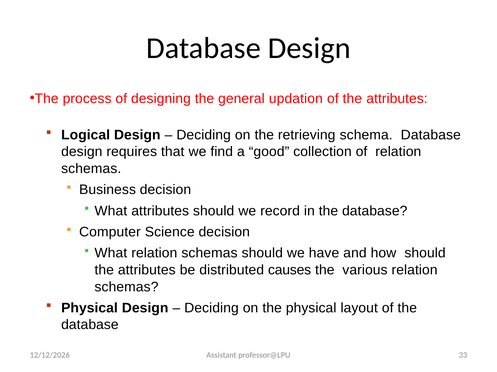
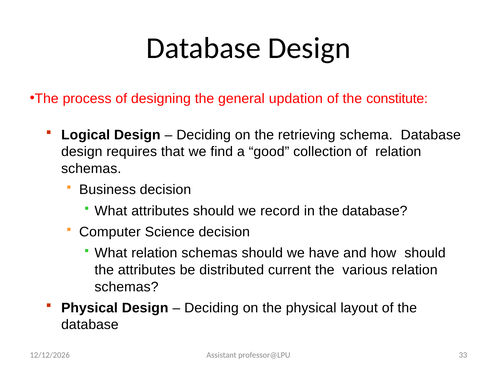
of the attributes: attributes -> constitute
causes: causes -> current
